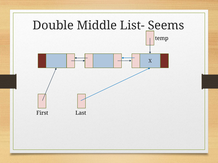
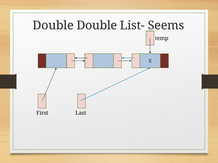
Double Middle: Middle -> Double
